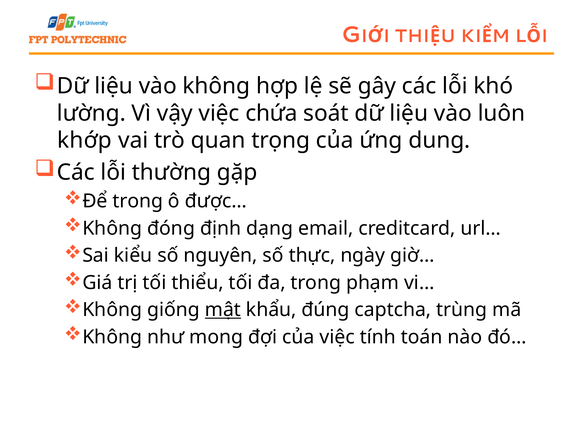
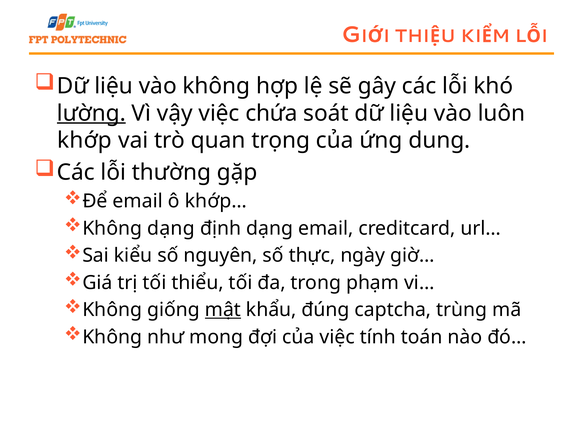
lường underline: none -> present
Để trọng: trọng -> email
được…: được… -> khớp…
Không đóng: đóng -> dạng
